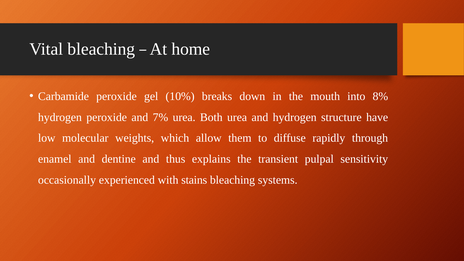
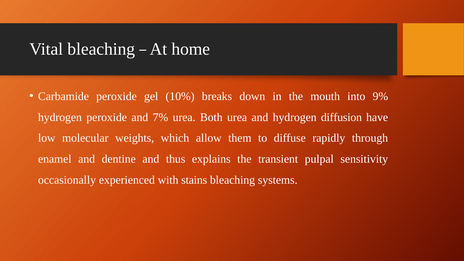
8%: 8% -> 9%
structure: structure -> diffusion
